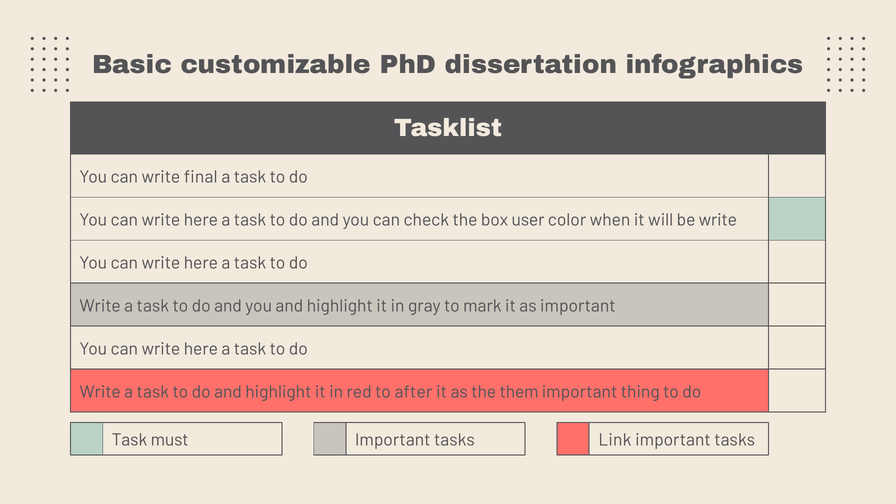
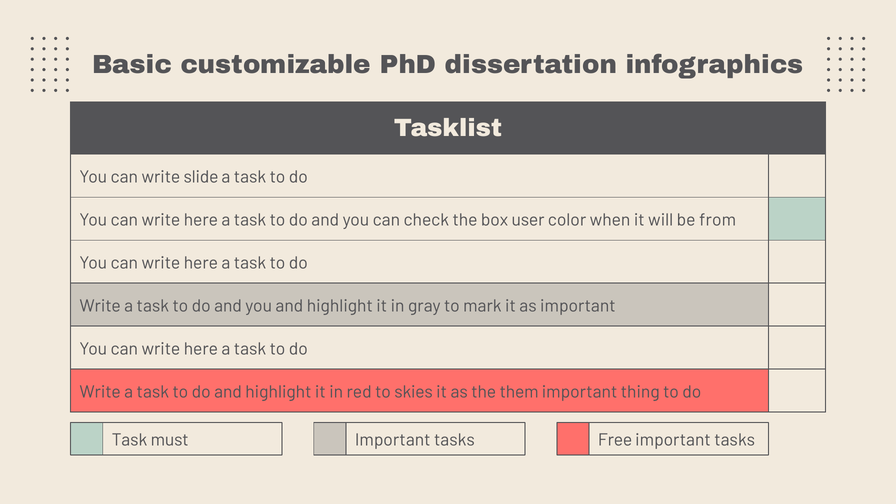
final: final -> slide
be write: write -> from
after: after -> skies
Link: Link -> Free
